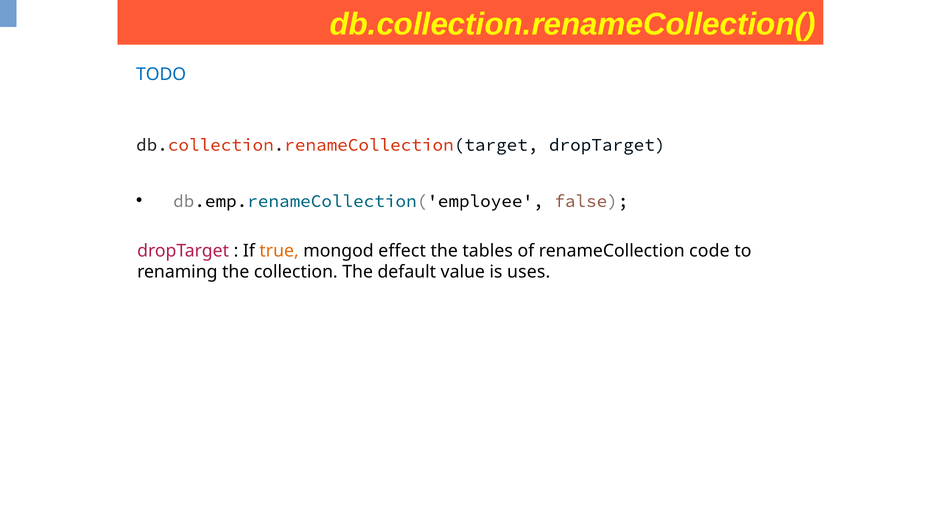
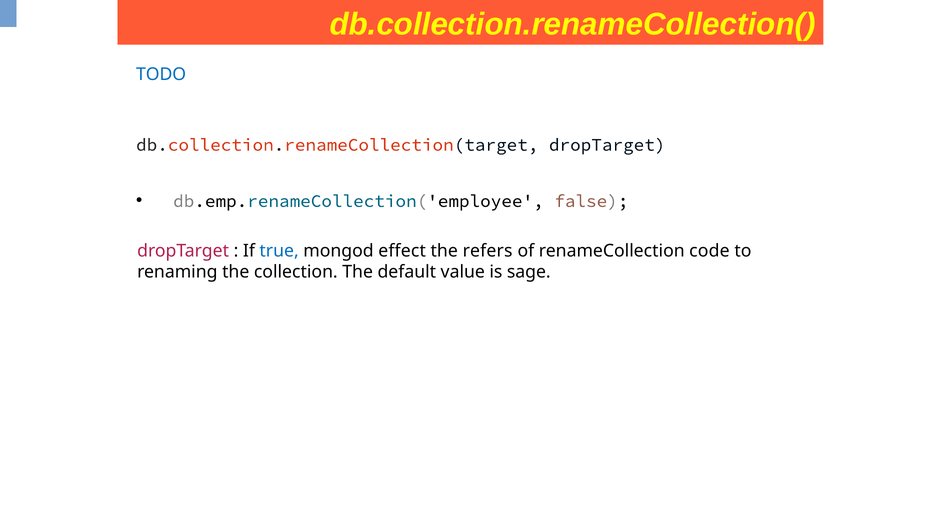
true colour: orange -> blue
tables: tables -> refers
uses: uses -> sage
